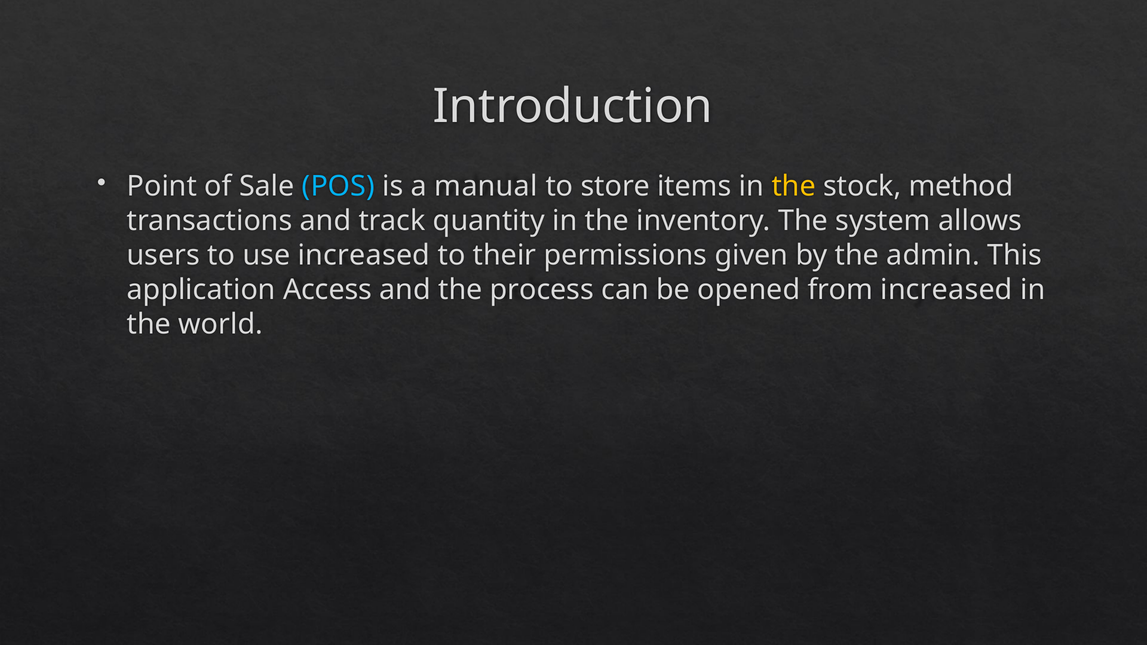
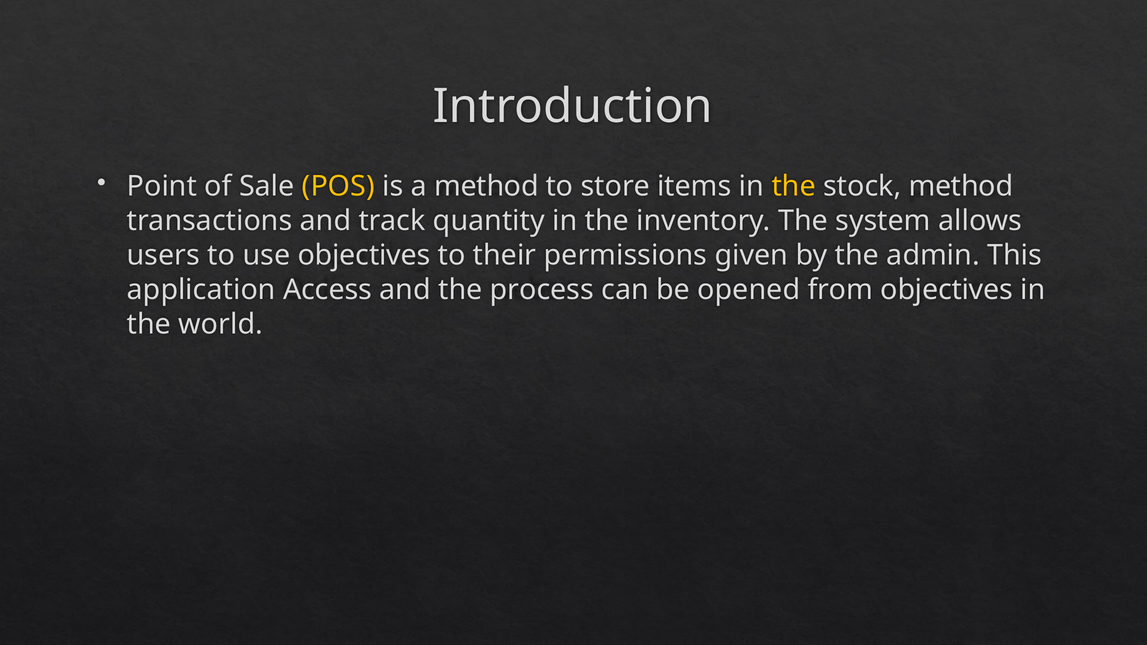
POS colour: light blue -> yellow
a manual: manual -> method
use increased: increased -> objectives
from increased: increased -> objectives
